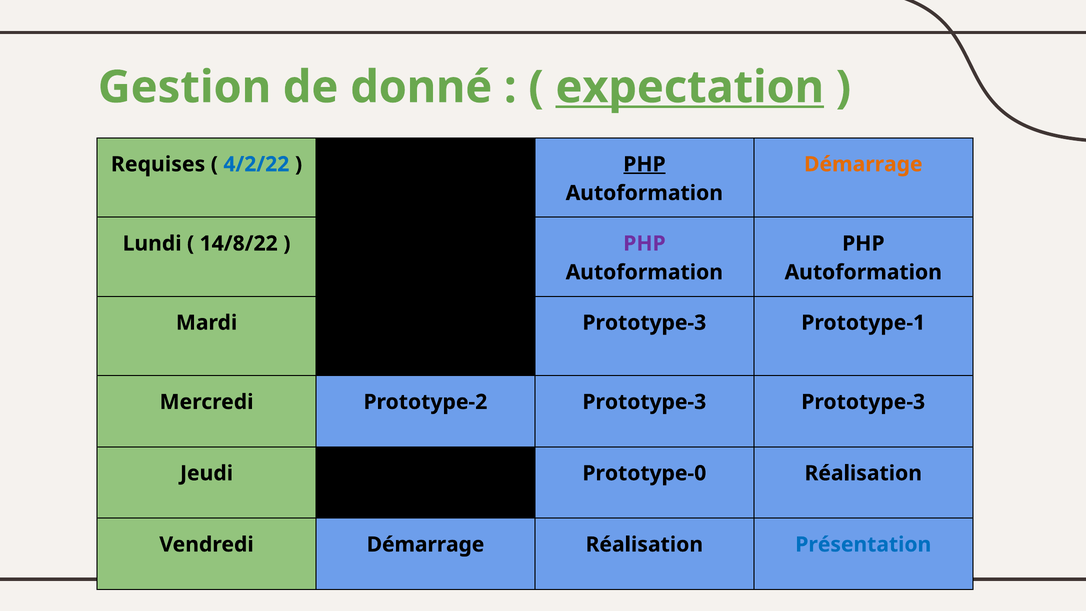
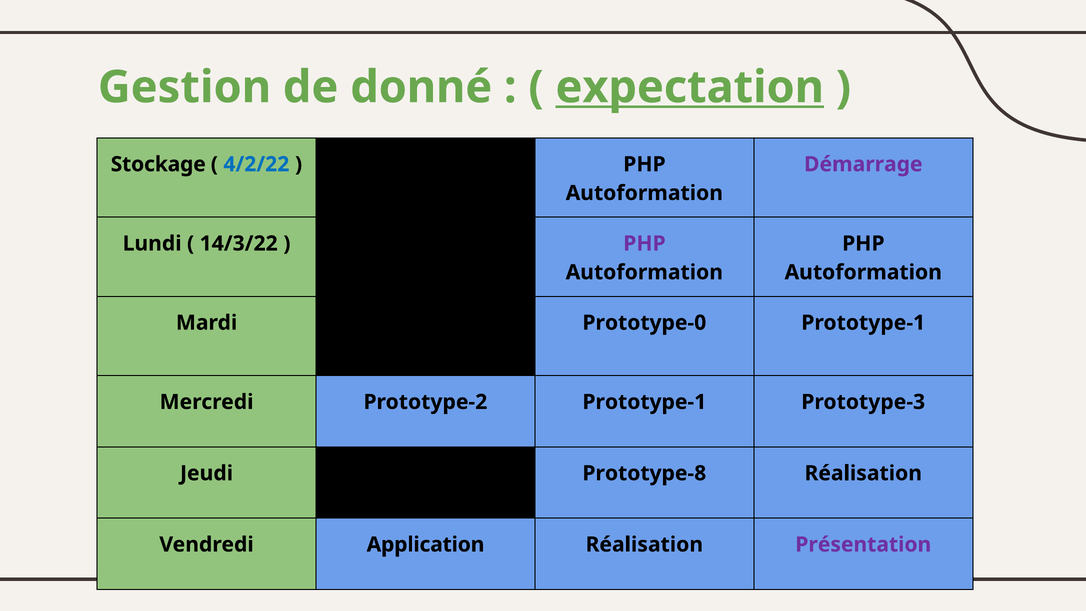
Requises: Requises -> Stockage
PHP at (644, 164) underline: present -> none
Démarrage at (863, 164) colour: orange -> purple
14/8/22: 14/8/22 -> 14/3/22
Mardi Prototype-3: Prototype-3 -> Prototype-0
Prototype-2 Prototype-3: Prototype-3 -> Prototype-1
Prototype-0: Prototype-0 -> Prototype-8
Vendredi Démarrage: Démarrage -> Application
Présentation colour: blue -> purple
